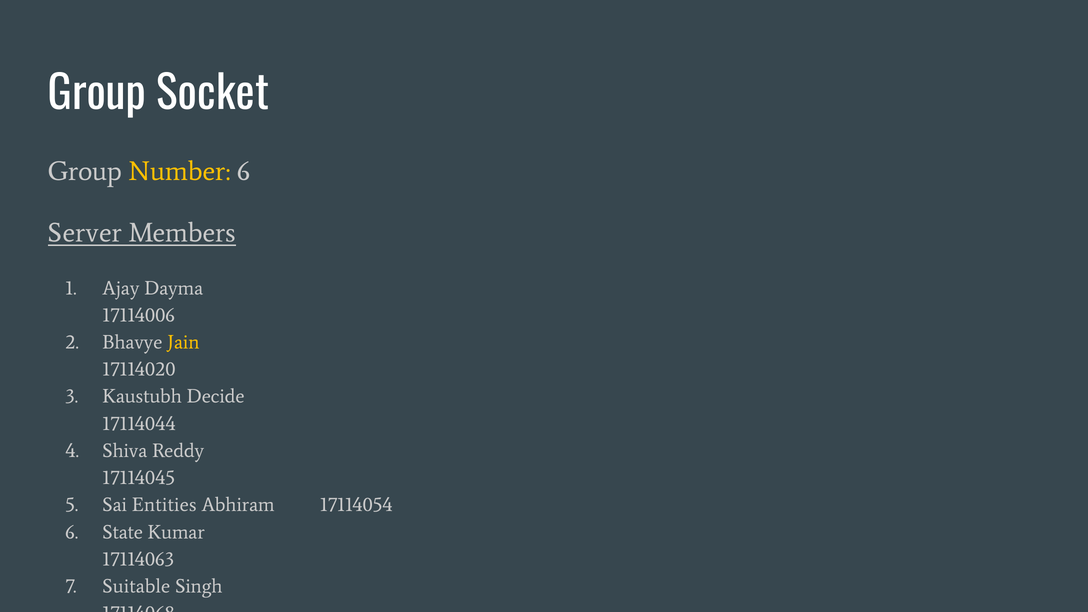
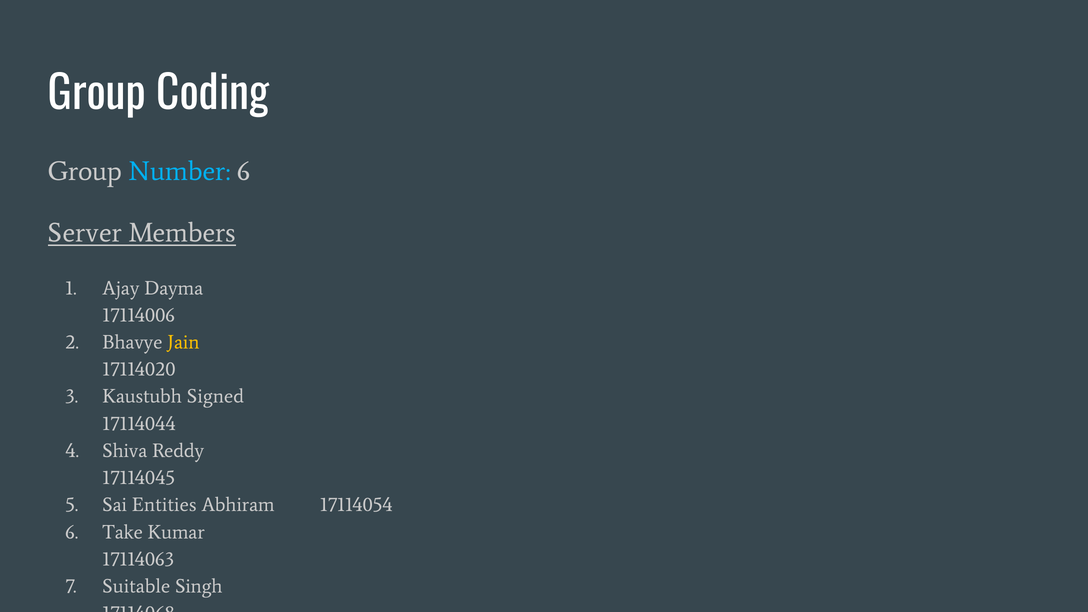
Socket: Socket -> Coding
Number colour: yellow -> light blue
Decide: Decide -> Signed
State: State -> Take
